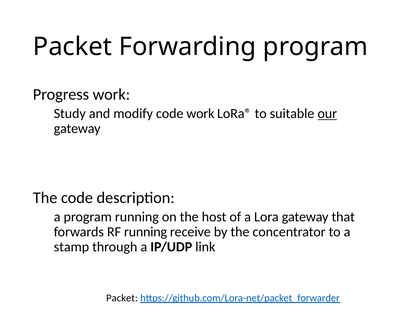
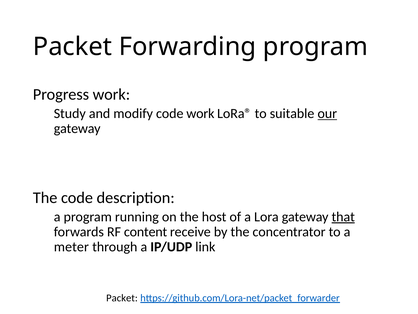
that underline: none -> present
RF running: running -> content
stamp: stamp -> meter
